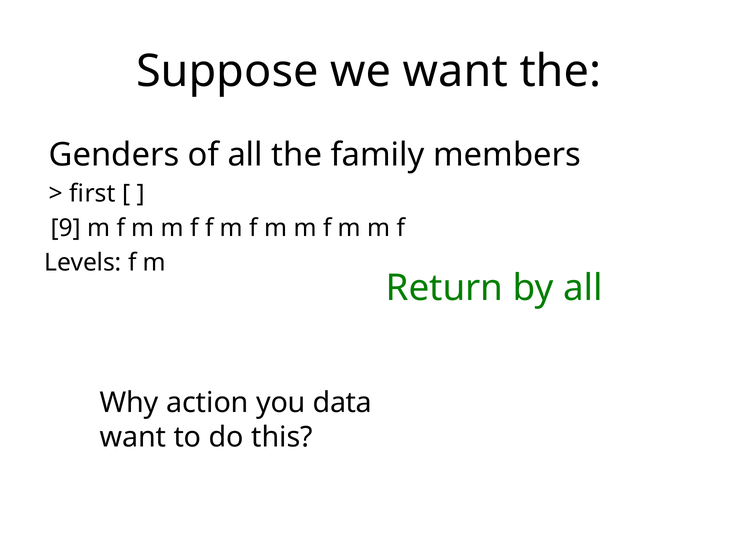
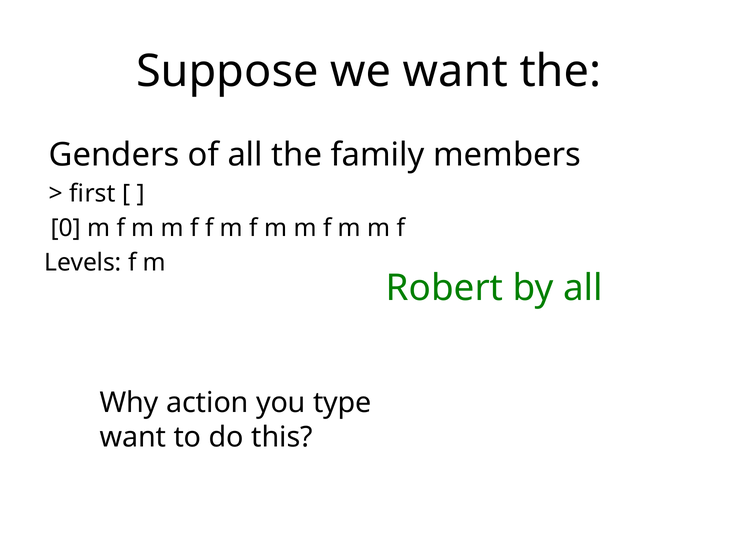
9: 9 -> 0
Return: Return -> Robert
data: data -> type
